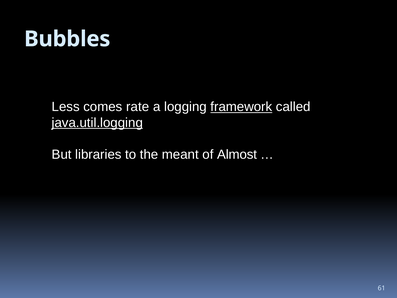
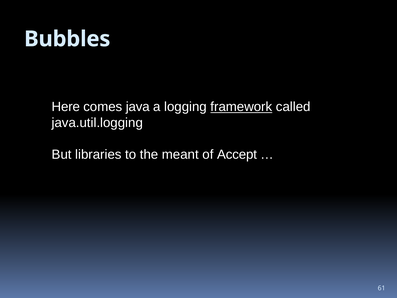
Less: Less -> Here
rate: rate -> java
java.util.logging underline: present -> none
Almost: Almost -> Accept
